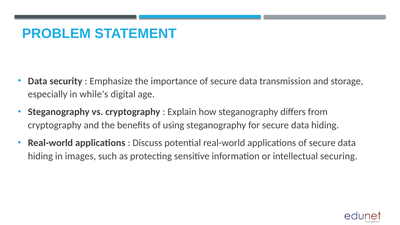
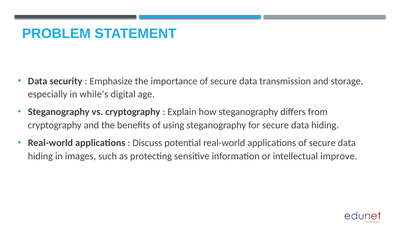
securing: securing -> improve
